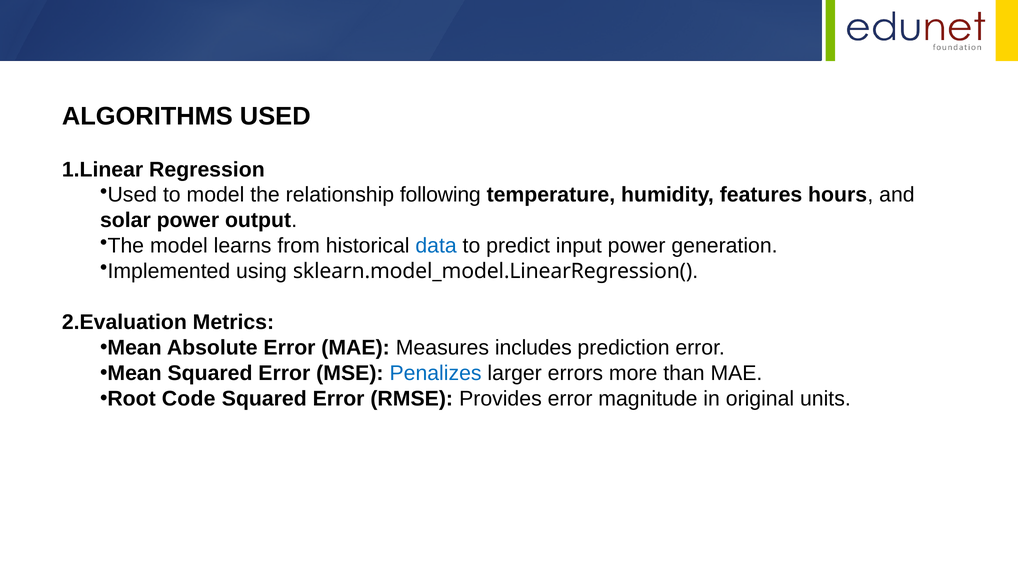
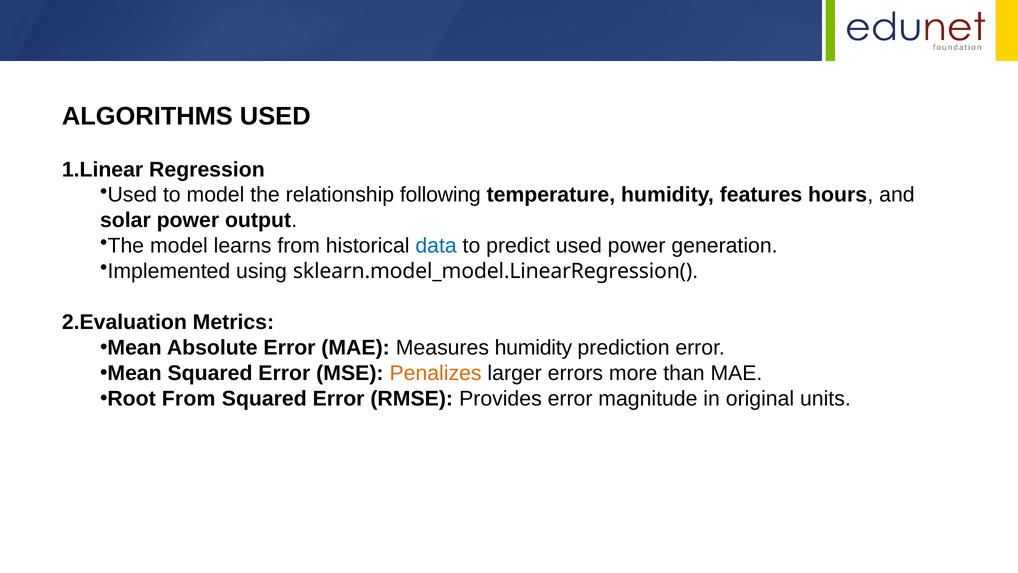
predict input: input -> used
Measures includes: includes -> humidity
Penalizes colour: blue -> orange
Root Code: Code -> From
